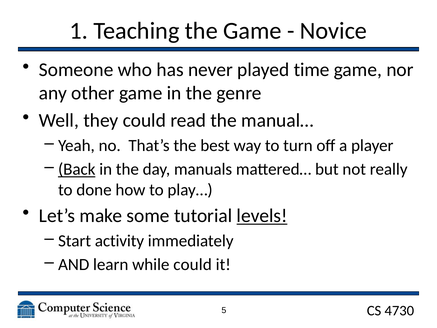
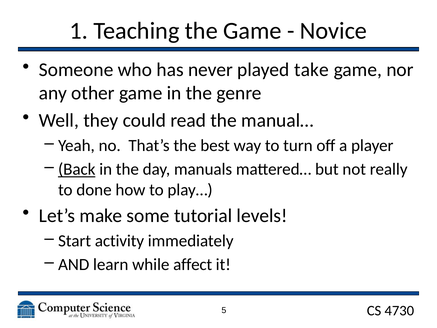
time: time -> take
levels underline: present -> none
while could: could -> affect
